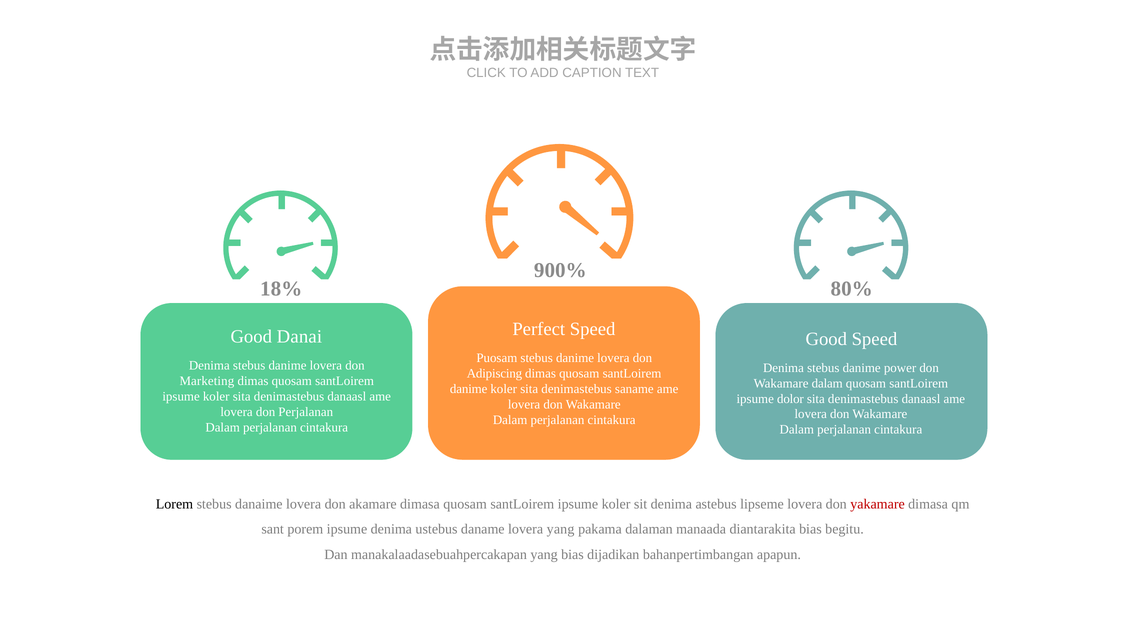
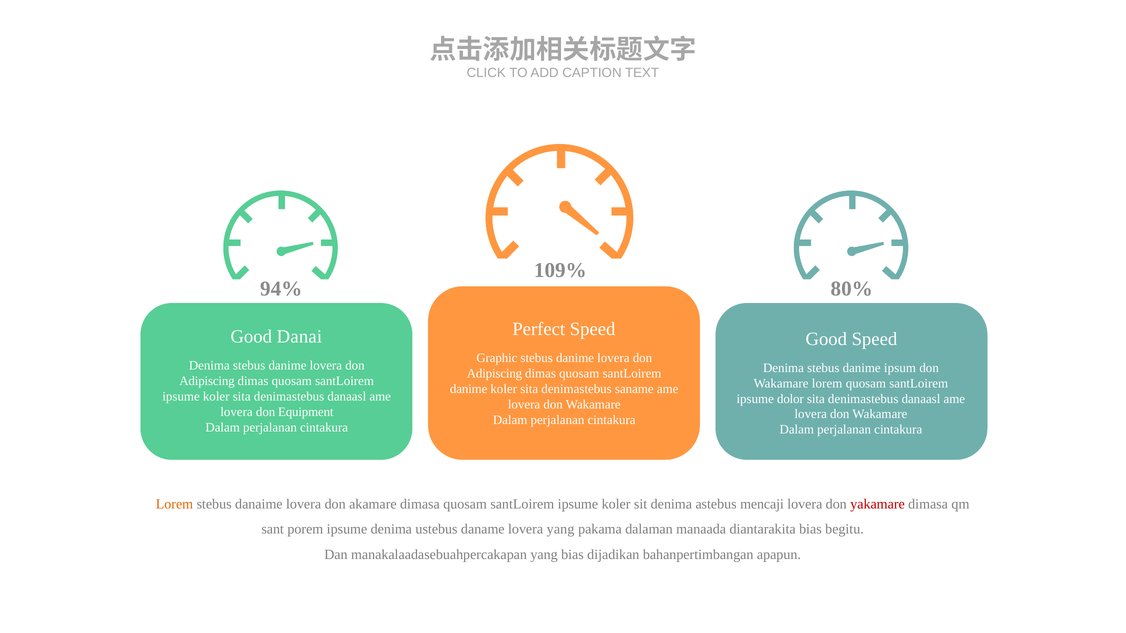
900%: 900% -> 109%
18%: 18% -> 94%
Puosam: Puosam -> Graphic
power: power -> ipsum
Marketing at (207, 381): Marketing -> Adipiscing
dalam at (827, 383): dalam -> lorem
don Perjalanan: Perjalanan -> Equipment
Lorem at (174, 504) colour: black -> orange
lipseme: lipseme -> mencaji
